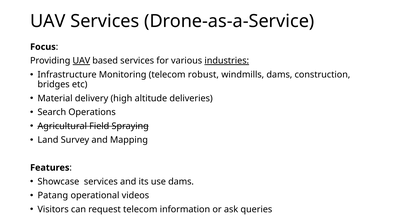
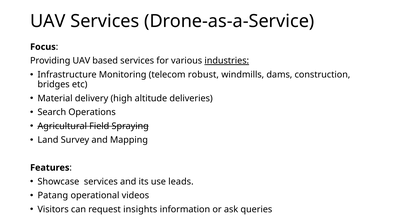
UAV at (81, 61) underline: present -> none
use dams: dams -> leads
request telecom: telecom -> insights
